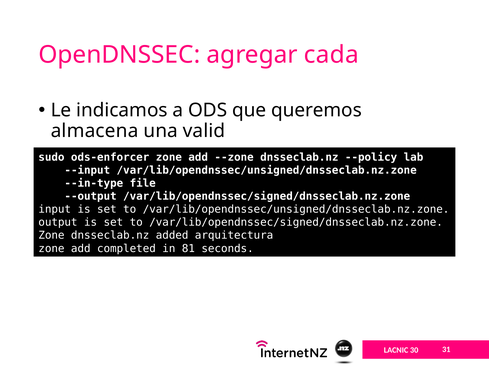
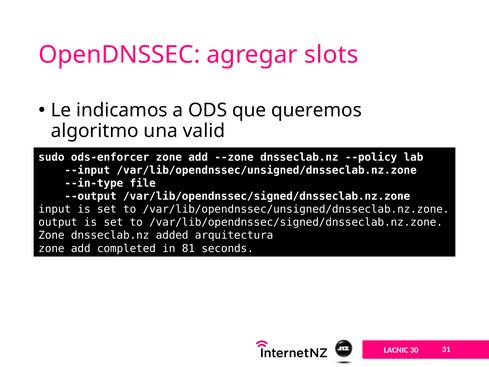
cada: cada -> slots
almacena: almacena -> algoritmo
